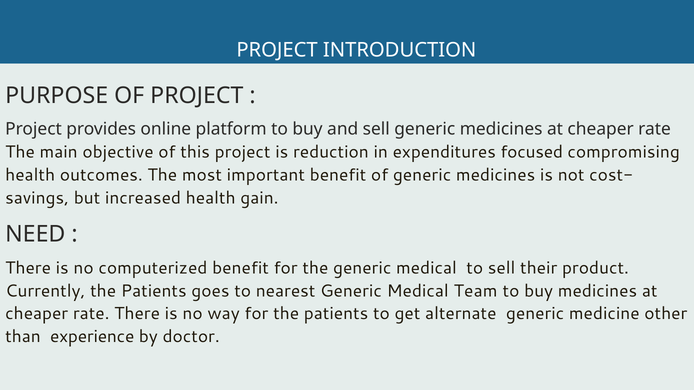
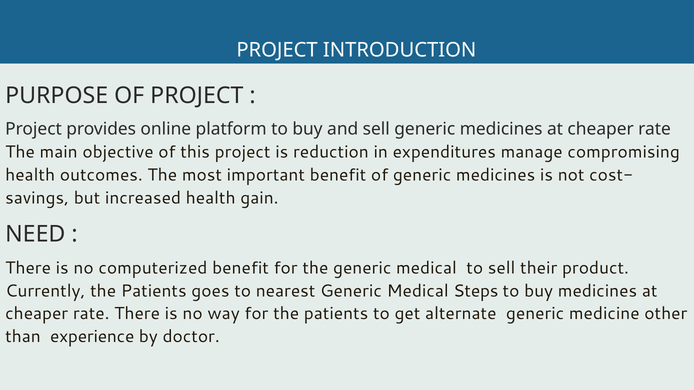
focused: focused -> manage
Team: Team -> Steps
